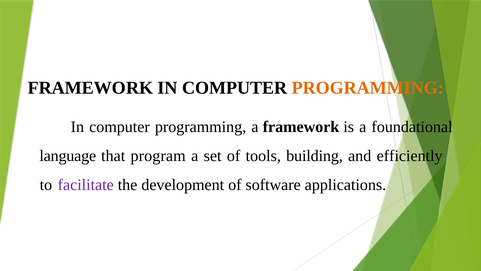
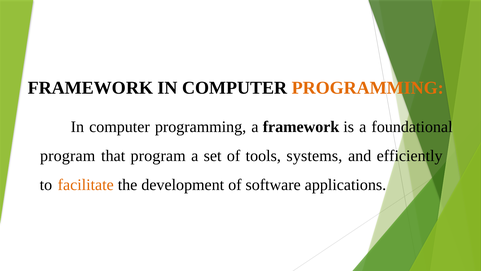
language at (68, 156): language -> program
building: building -> systems
facilitate colour: purple -> orange
